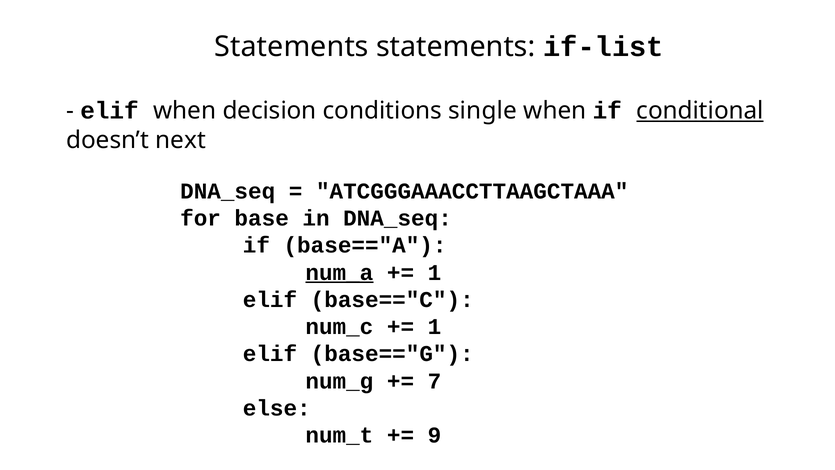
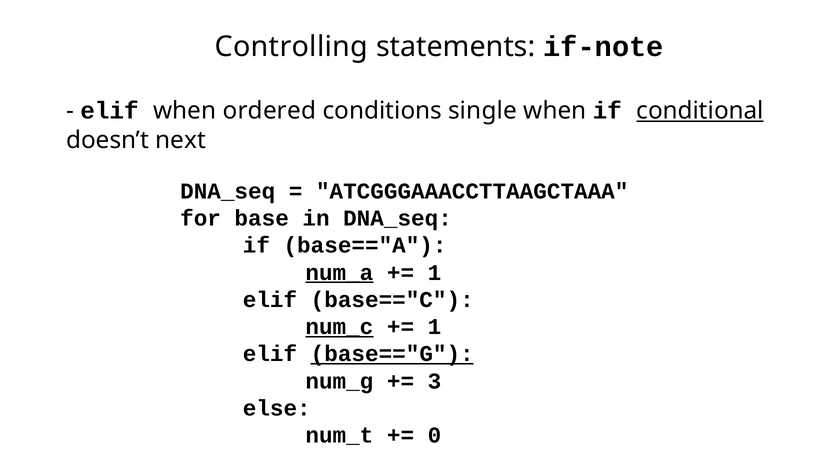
Statements at (292, 47): Statements -> Controlling
if-list: if-list -> if-note
decision: decision -> ordered
num_c underline: none -> present
base=="G underline: none -> present
7: 7 -> 3
9: 9 -> 0
